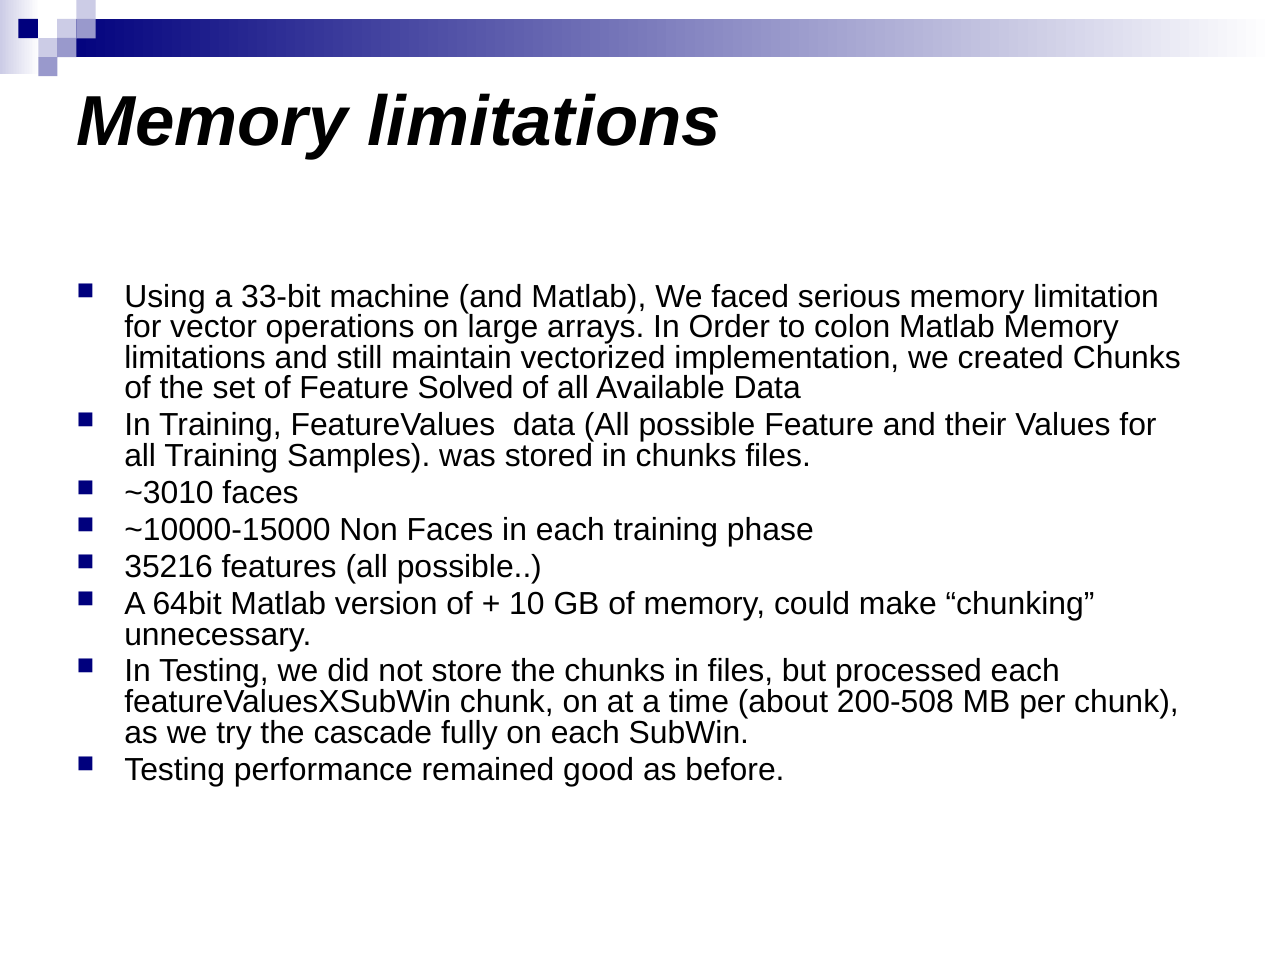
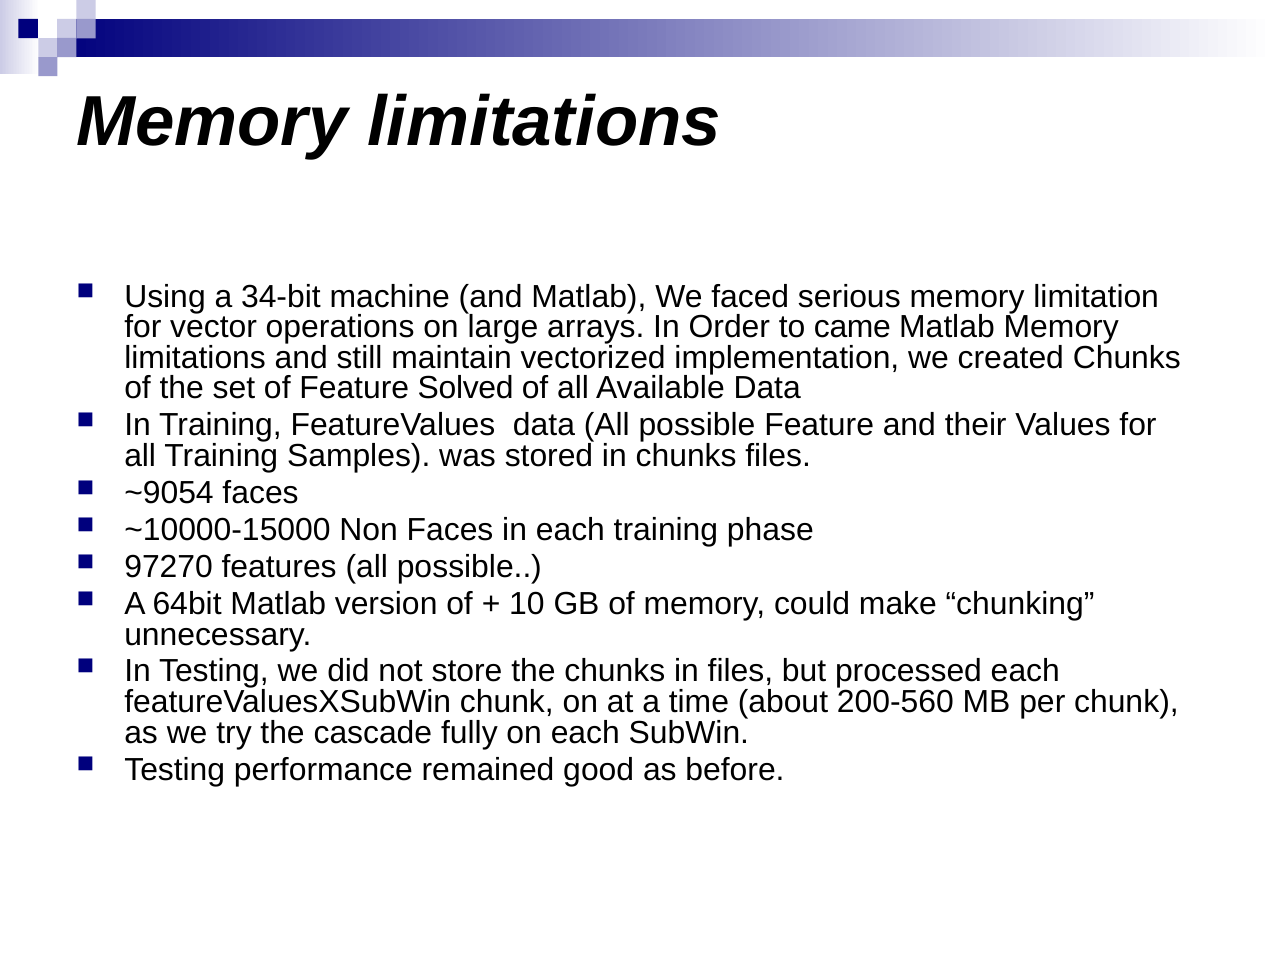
33-bit: 33-bit -> 34-bit
colon: colon -> came
~3010: ~3010 -> ~9054
35216: 35216 -> 97270
200-508: 200-508 -> 200-560
